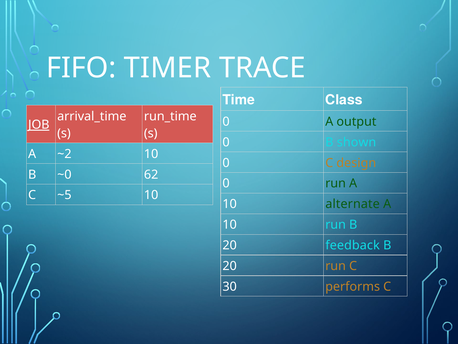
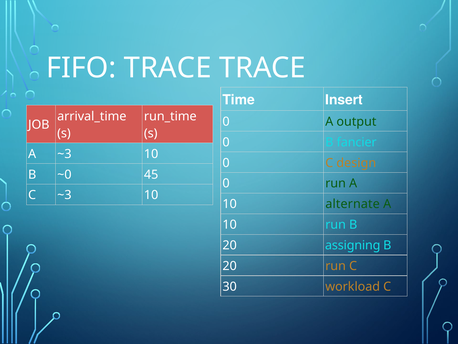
FIFO TIMER: TIMER -> TRACE
Class: Class -> Insert
JOB underline: present -> none
shown: shown -> fancier
A ~2: ~2 -> ~3
62: 62 -> 45
C ~5: ~5 -> ~3
feedback: feedback -> assigning
performs: performs -> workload
